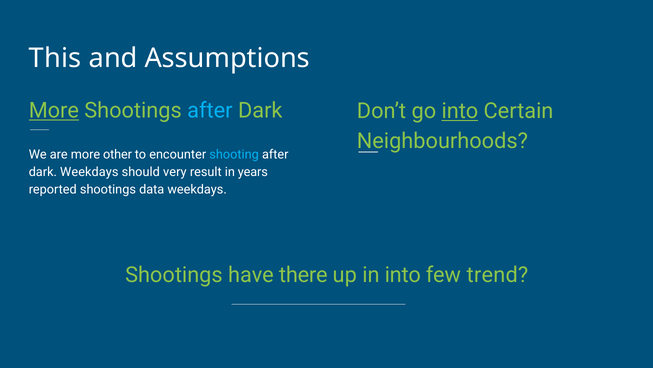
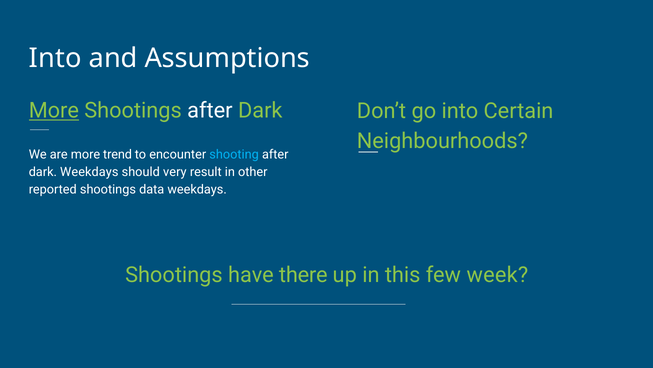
This at (55, 58): This -> Into
after at (210, 110) colour: light blue -> white
into at (460, 111) underline: present -> none
other: other -> trend
years: years -> other
in into: into -> this
trend: trend -> week
